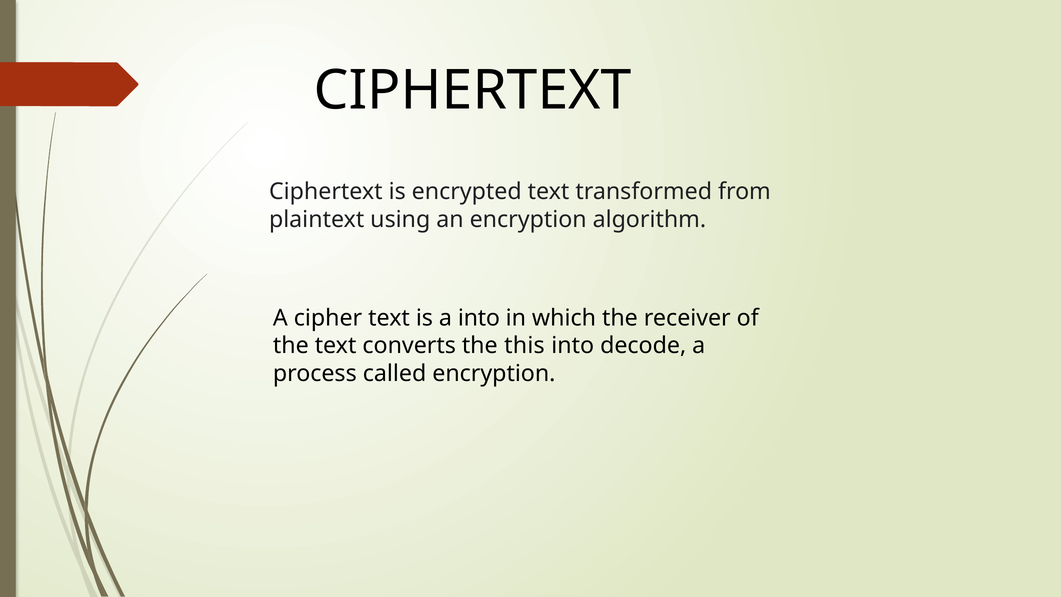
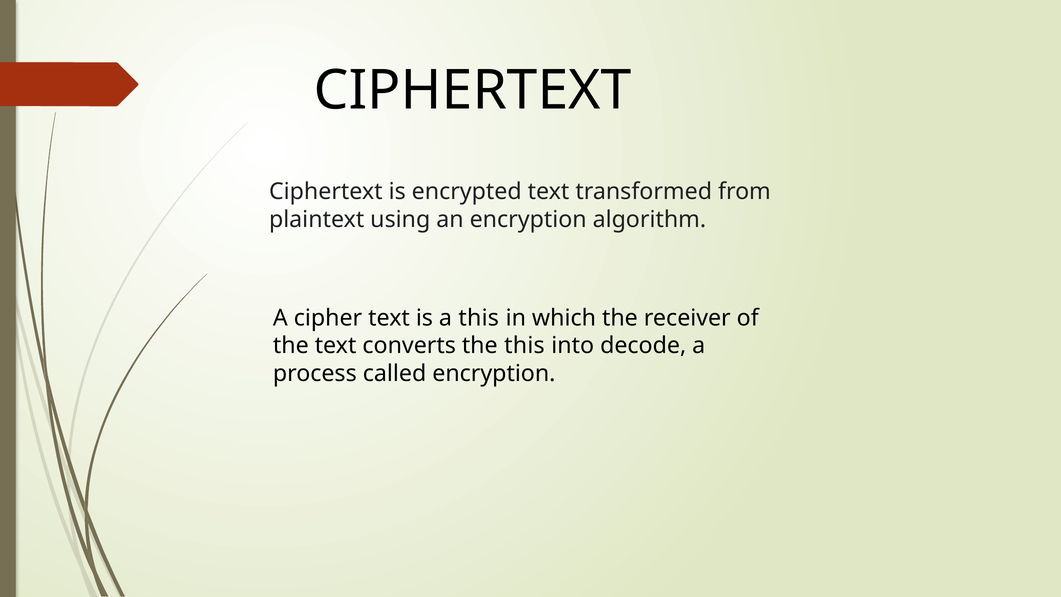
a into: into -> this
